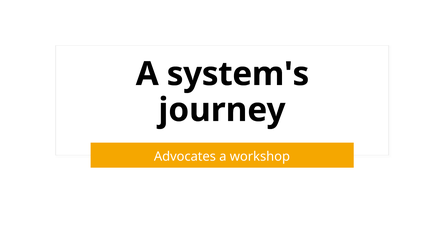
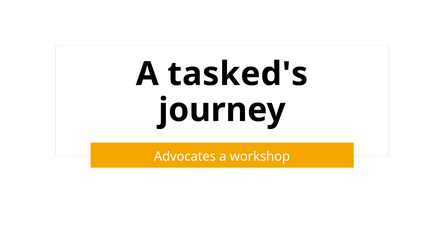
system's: system's -> tasked's
